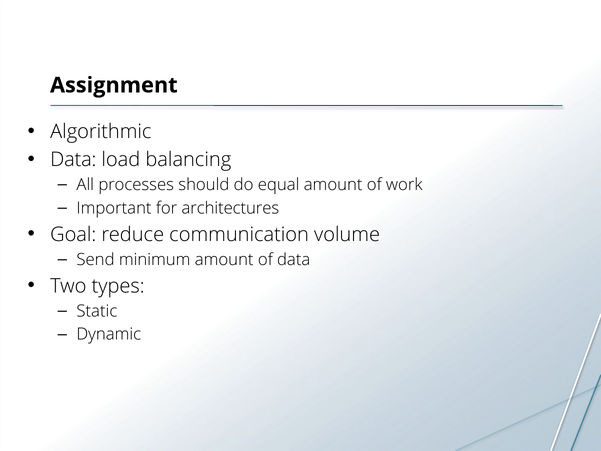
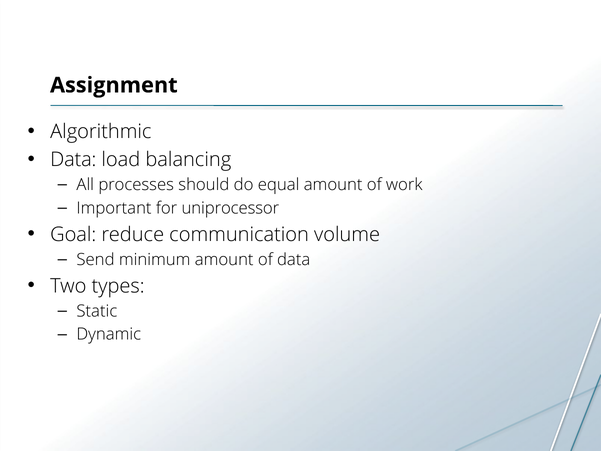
architectures: architectures -> uniprocessor
